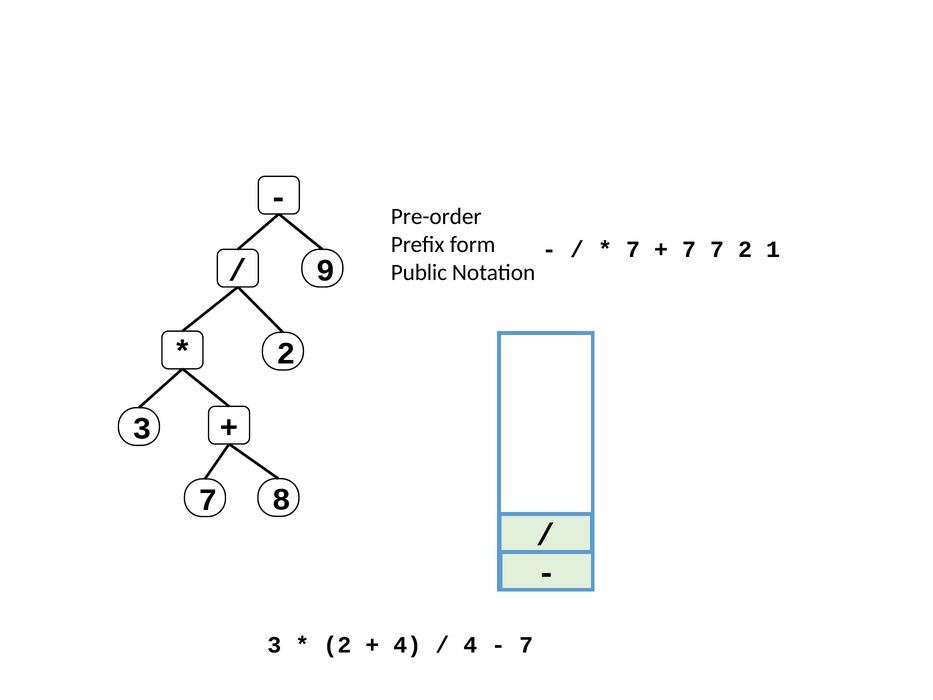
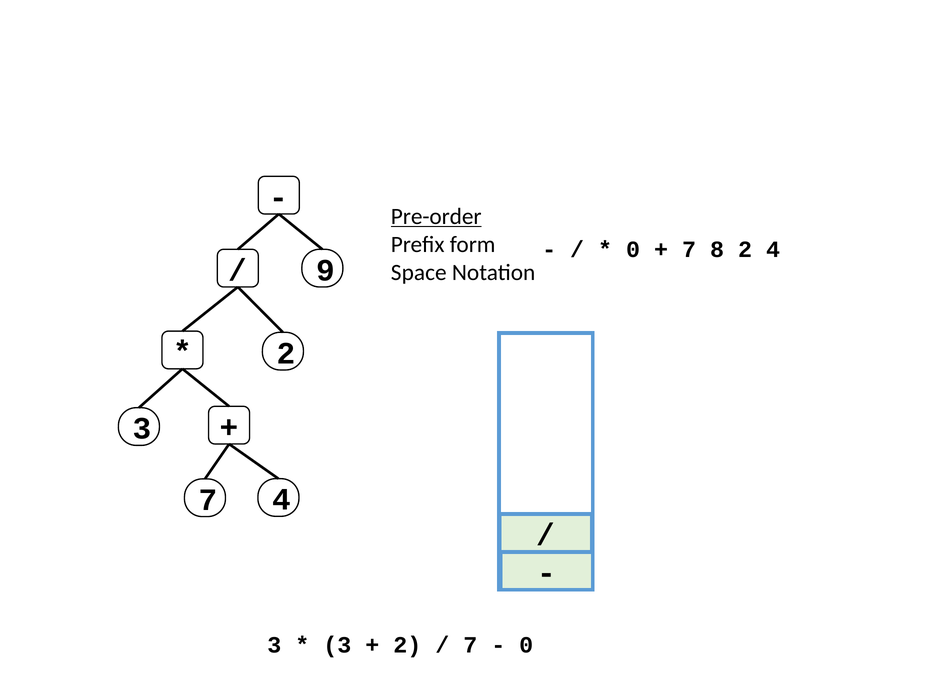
Pre-order underline: none -> present
7 at (633, 249): 7 -> 0
7 7: 7 -> 8
2 1: 1 -> 4
Public: Public -> Space
7 8: 8 -> 4
2 at (337, 645): 2 -> 3
4 at (407, 645): 4 -> 2
4 at (470, 645): 4 -> 7
7 at (526, 645): 7 -> 0
